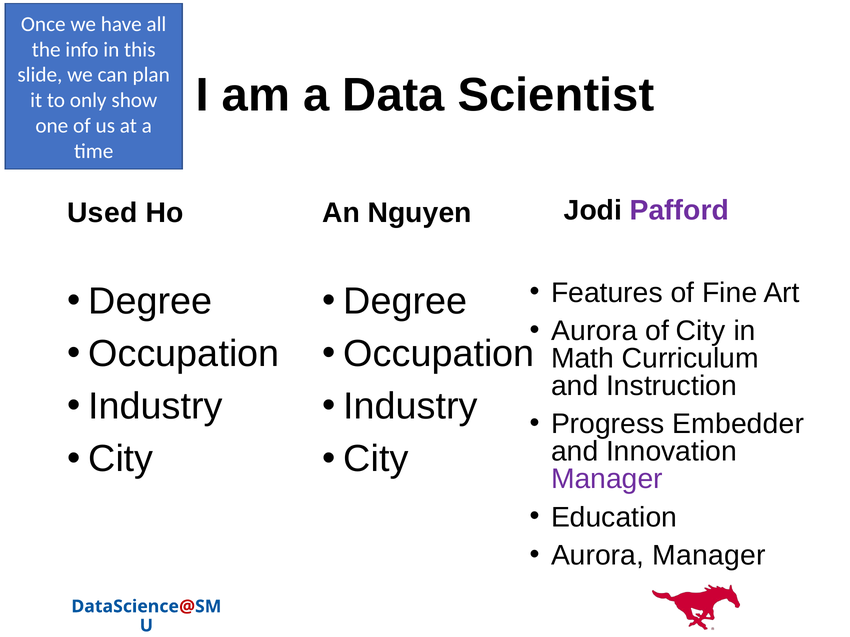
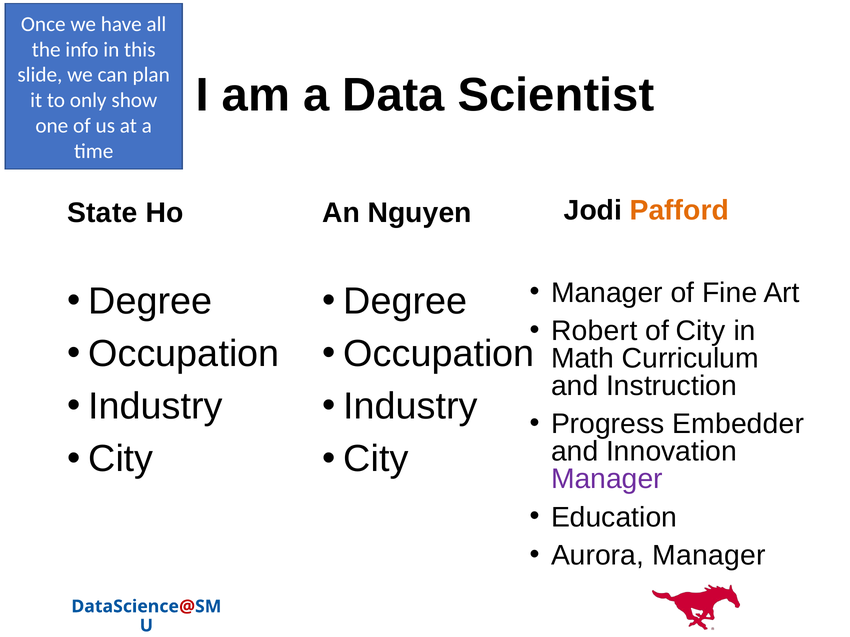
Pafford colour: purple -> orange
Used: Used -> State
Features at (607, 293): Features -> Manager
Aurora at (594, 331): Aurora -> Robert
